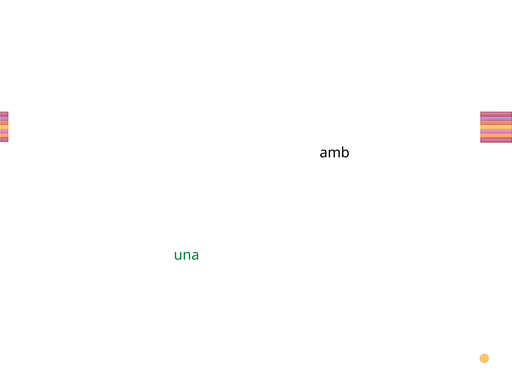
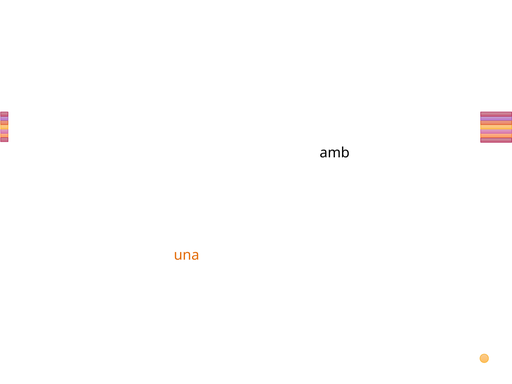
una at (187, 255) colour: green -> orange
